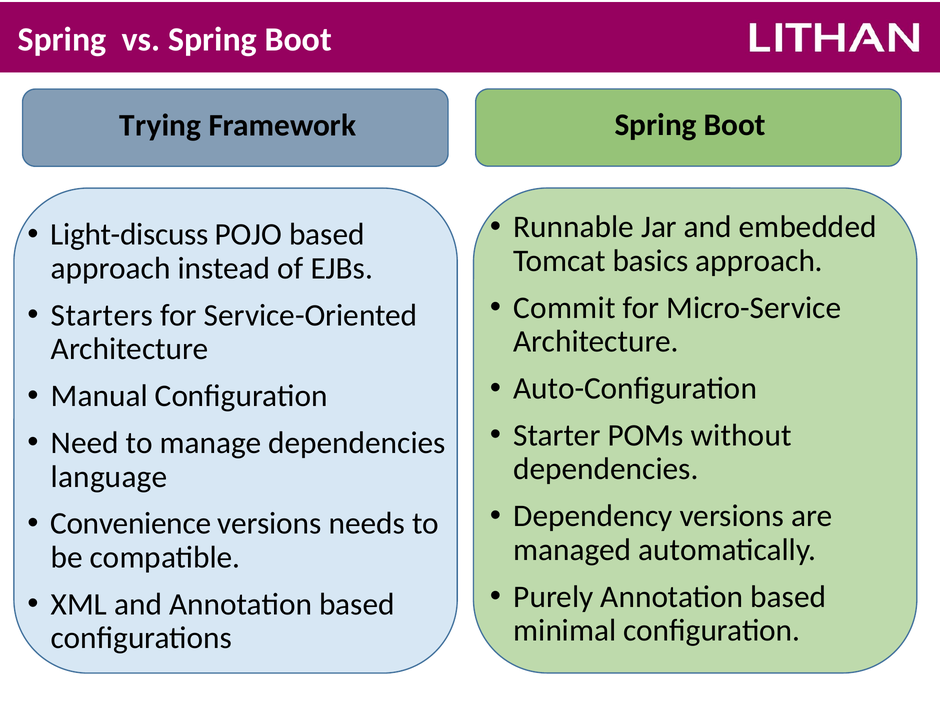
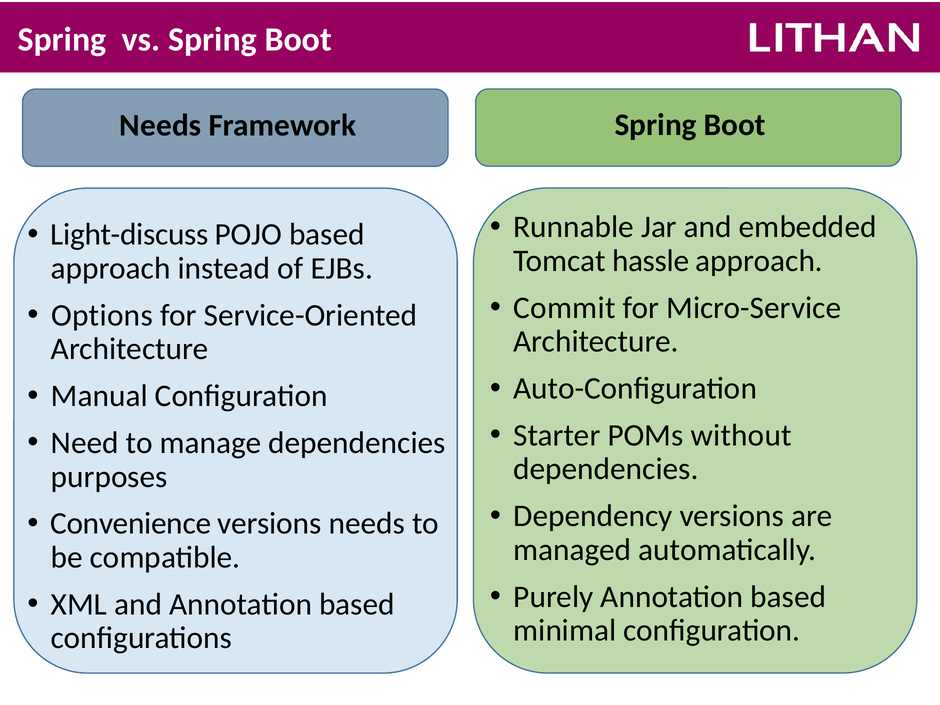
Trying at (160, 125): Trying -> Needs
basics: basics -> hassle
Starters: Starters -> Options
language: language -> purposes
